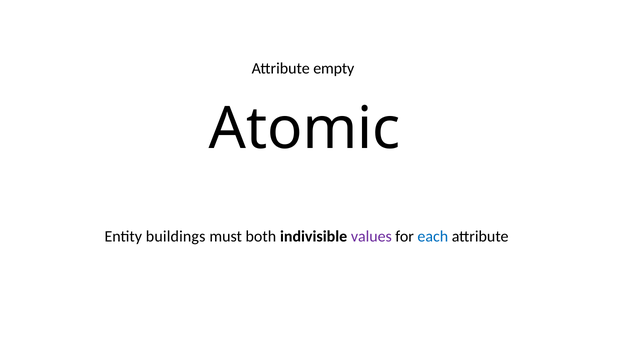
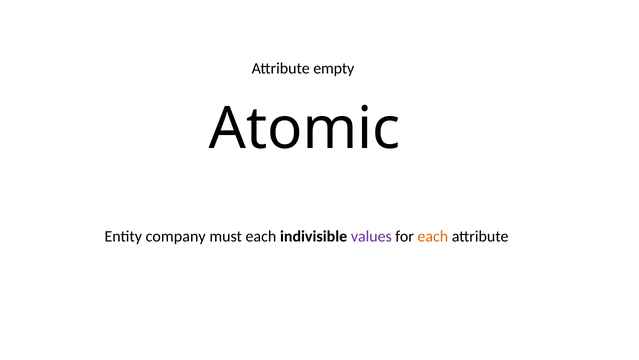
buildings: buildings -> company
must both: both -> each
each at (433, 236) colour: blue -> orange
